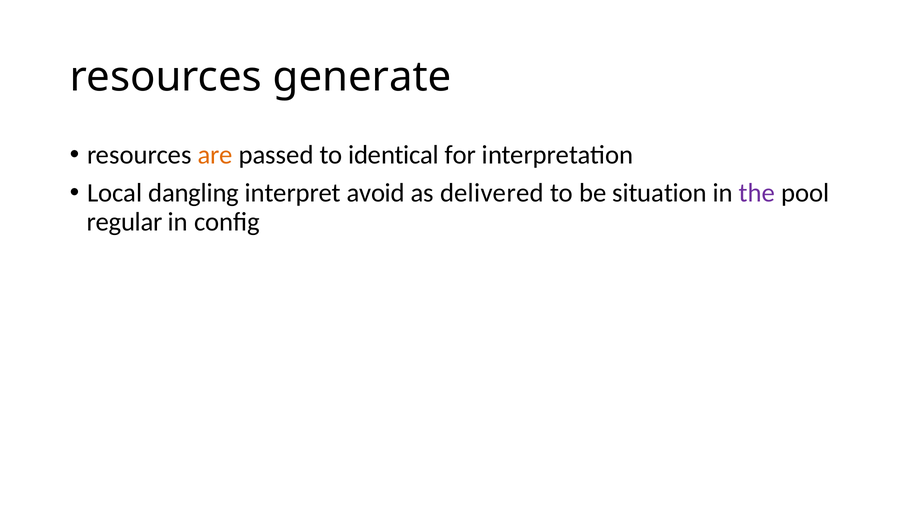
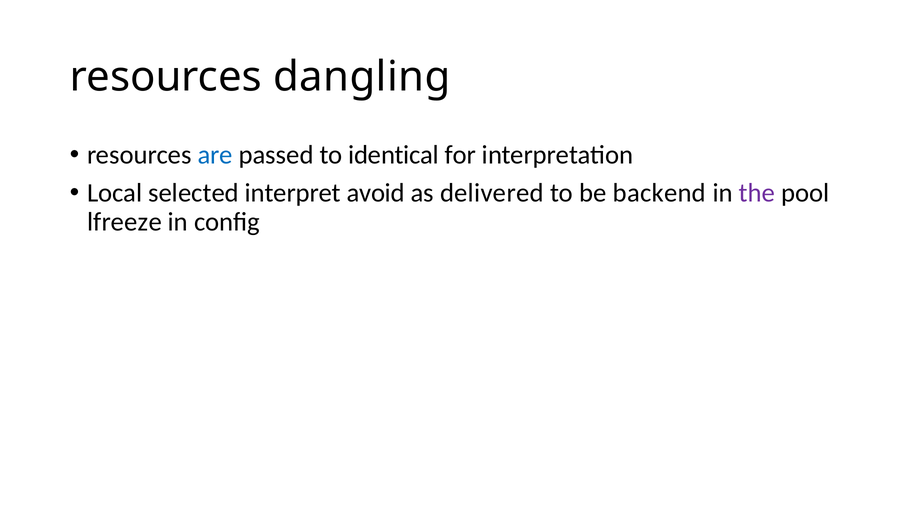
generate: generate -> dangling
are colour: orange -> blue
dangling: dangling -> selected
situation: situation -> backend
regular: regular -> lfreeze
